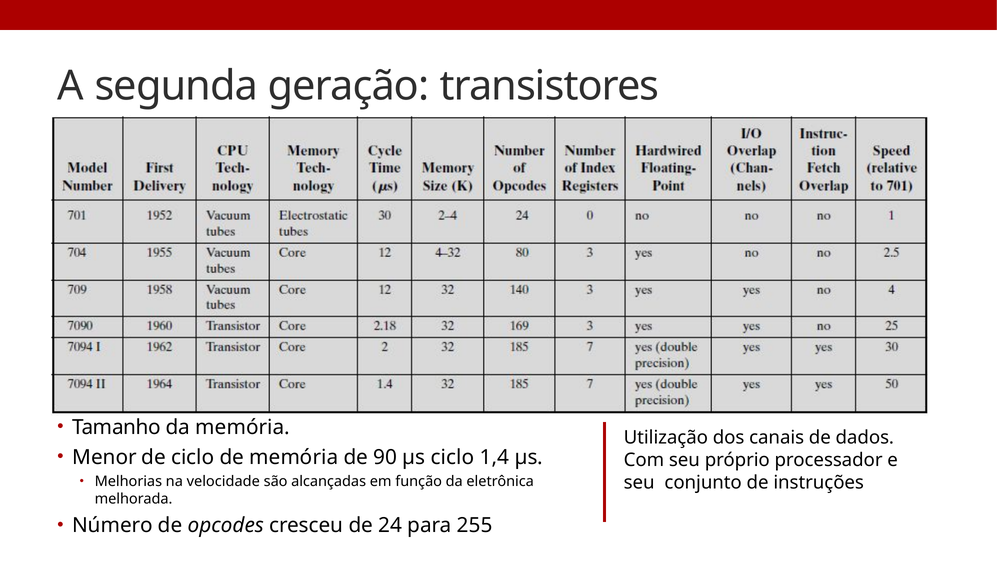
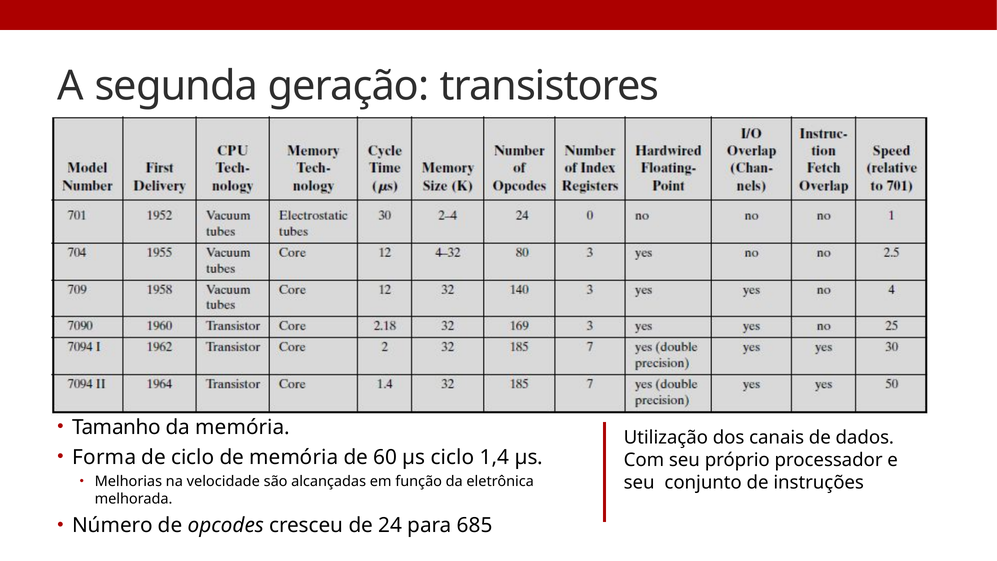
Menor: Menor -> Forma
90: 90 -> 60
255: 255 -> 685
